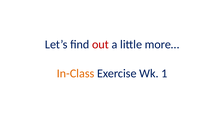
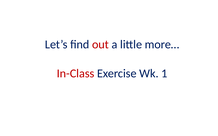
In-Class colour: orange -> red
